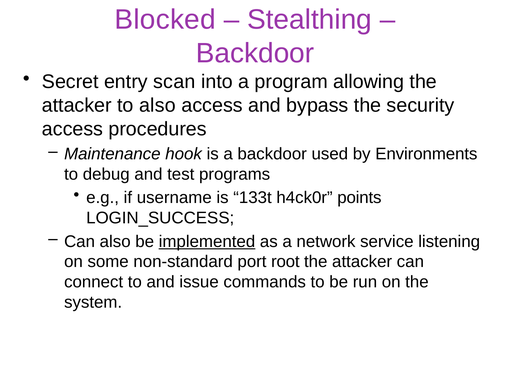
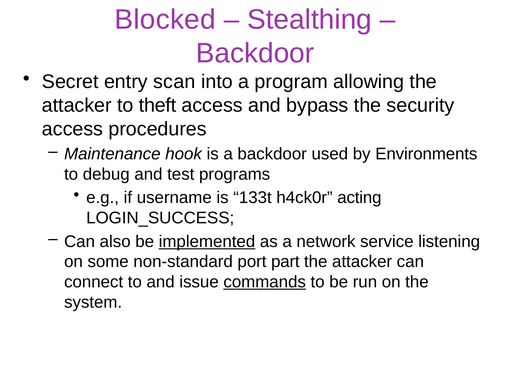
to also: also -> theft
points: points -> acting
root: root -> part
commands underline: none -> present
